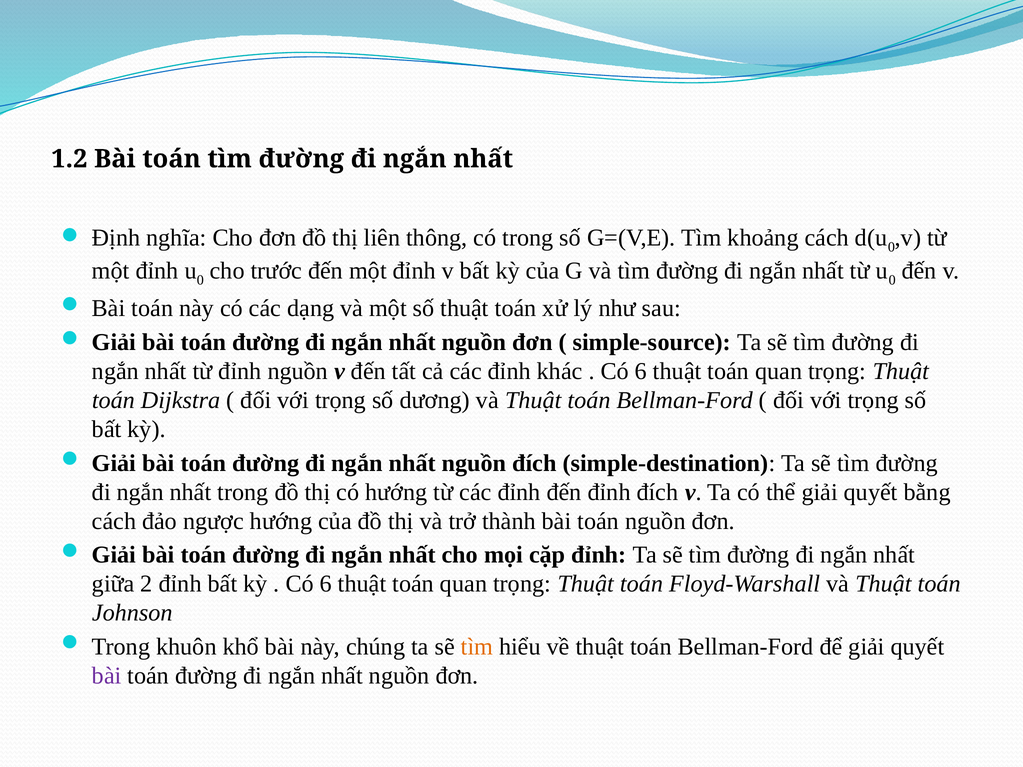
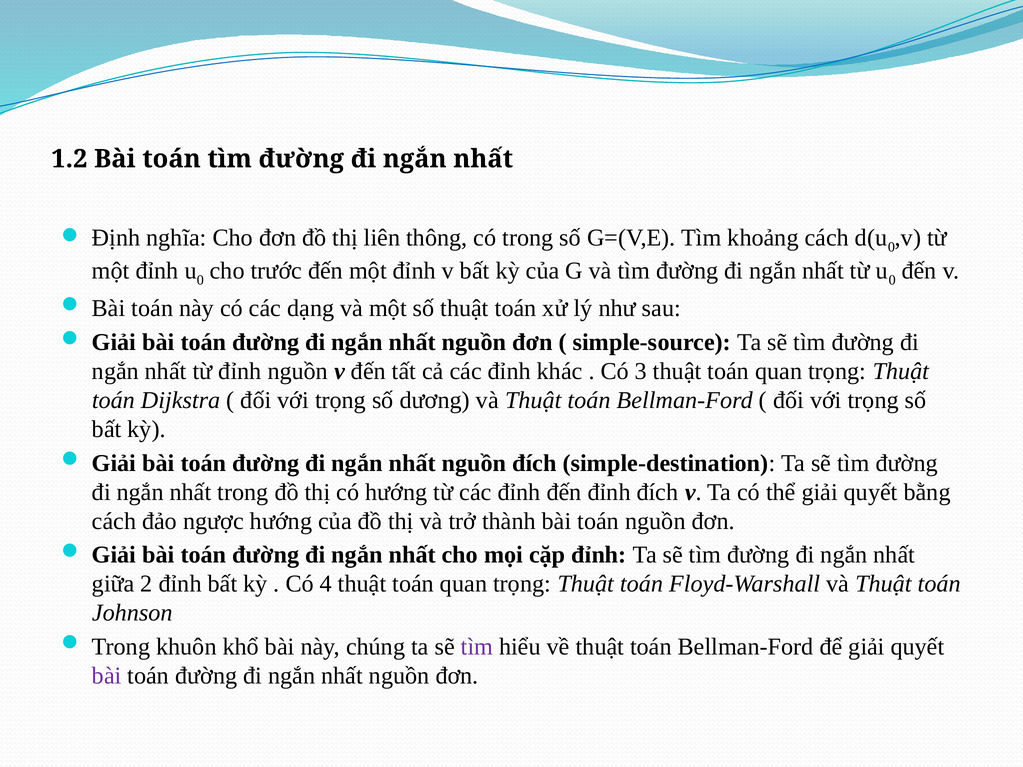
6 at (641, 371): 6 -> 3
6 at (326, 584): 6 -> 4
tìm at (477, 647) colour: orange -> purple
